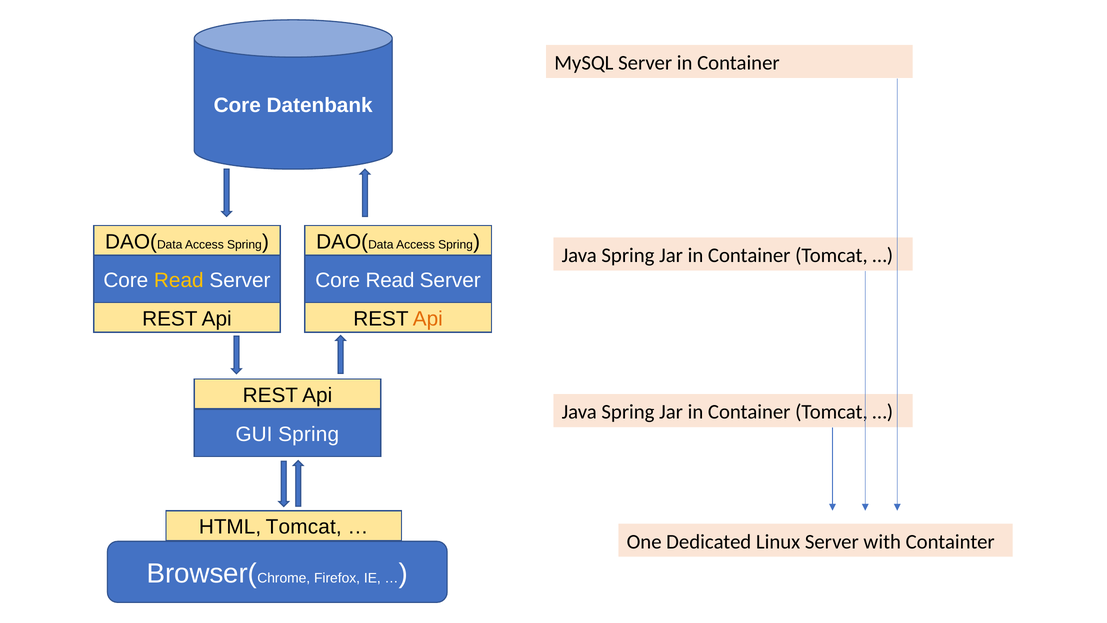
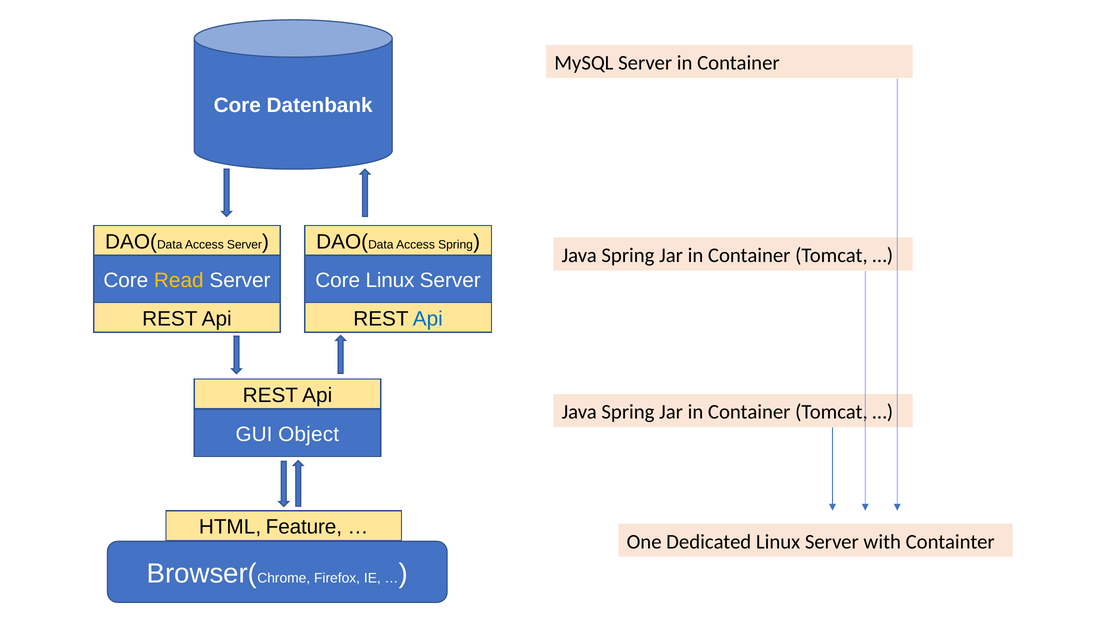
Spring at (244, 245): Spring -> Server
Server Core Read: Read -> Linux
Api at (428, 319) colour: orange -> blue
GUI Spring: Spring -> Object
HTML Tomcat: Tomcat -> Feature
